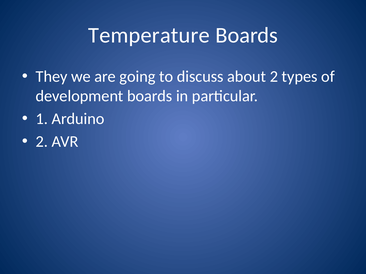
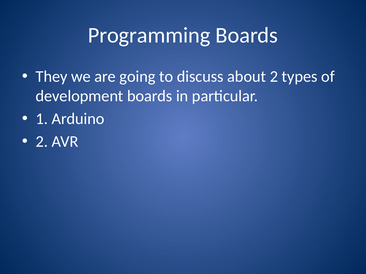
Temperature: Temperature -> Programming
